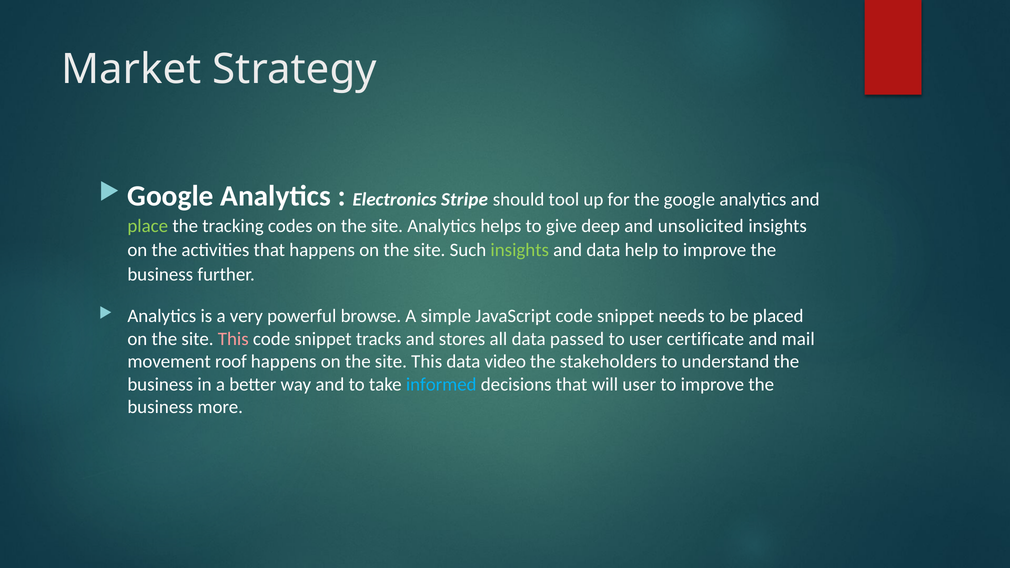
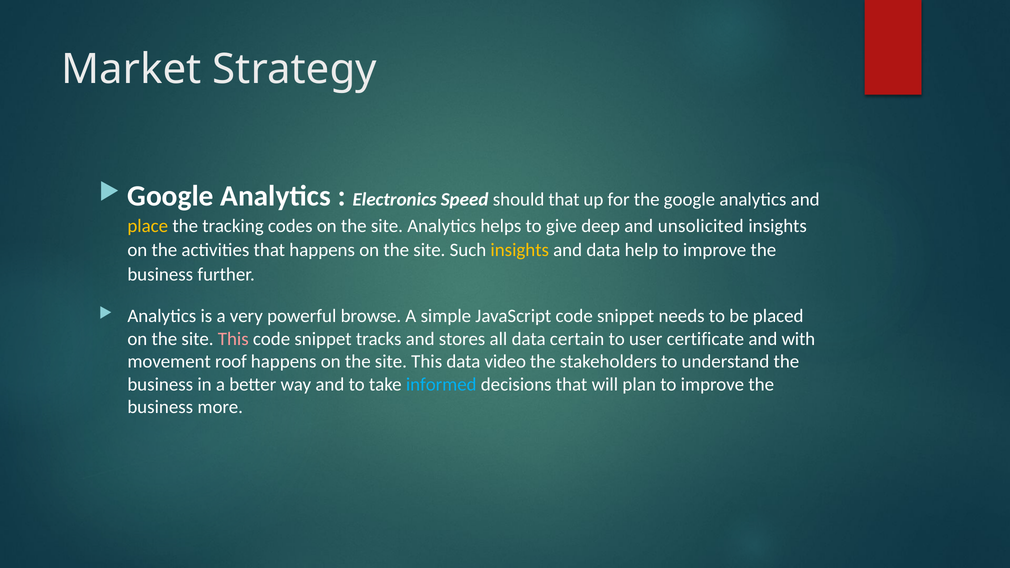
Stripe: Stripe -> Speed
should tool: tool -> that
place colour: light green -> yellow
insights at (520, 250) colour: light green -> yellow
passed: passed -> certain
mail: mail -> with
will user: user -> plan
